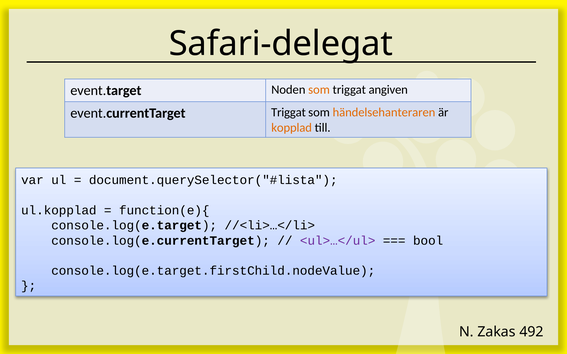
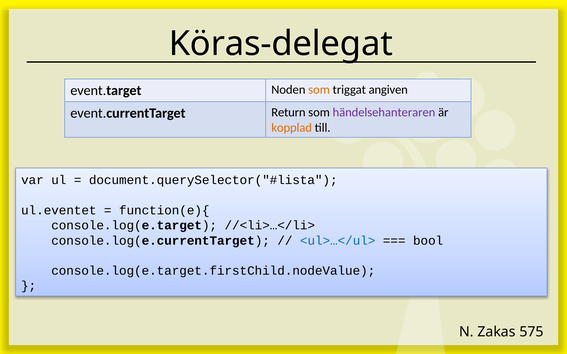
Safari-delegat: Safari-delegat -> Köras-delegat
event.currentTarget Triggat: Triggat -> Return
händelsehanteraren colour: orange -> purple
ul.kopplad: ul.kopplad -> ul.eventet
<ul>…</ul> colour: purple -> blue
492: 492 -> 575
